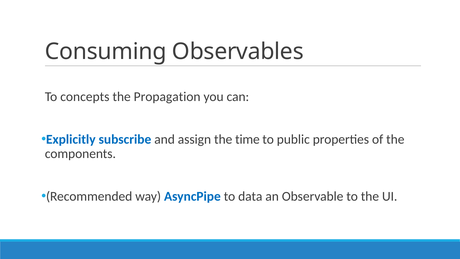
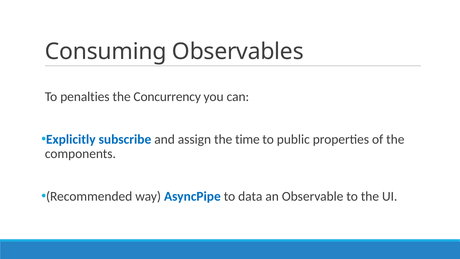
concepts: concepts -> penalties
Propagation: Propagation -> Concurrency
